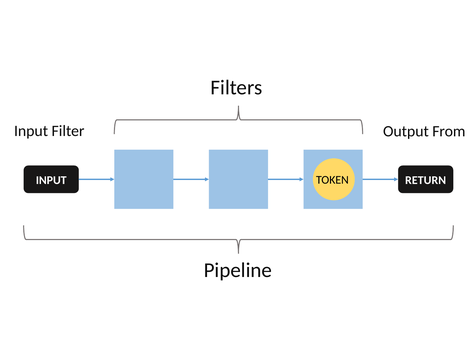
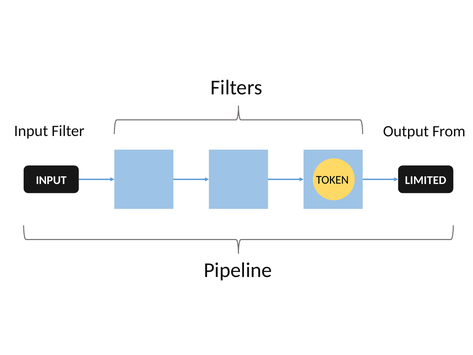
RETURN: RETURN -> LIMITED
